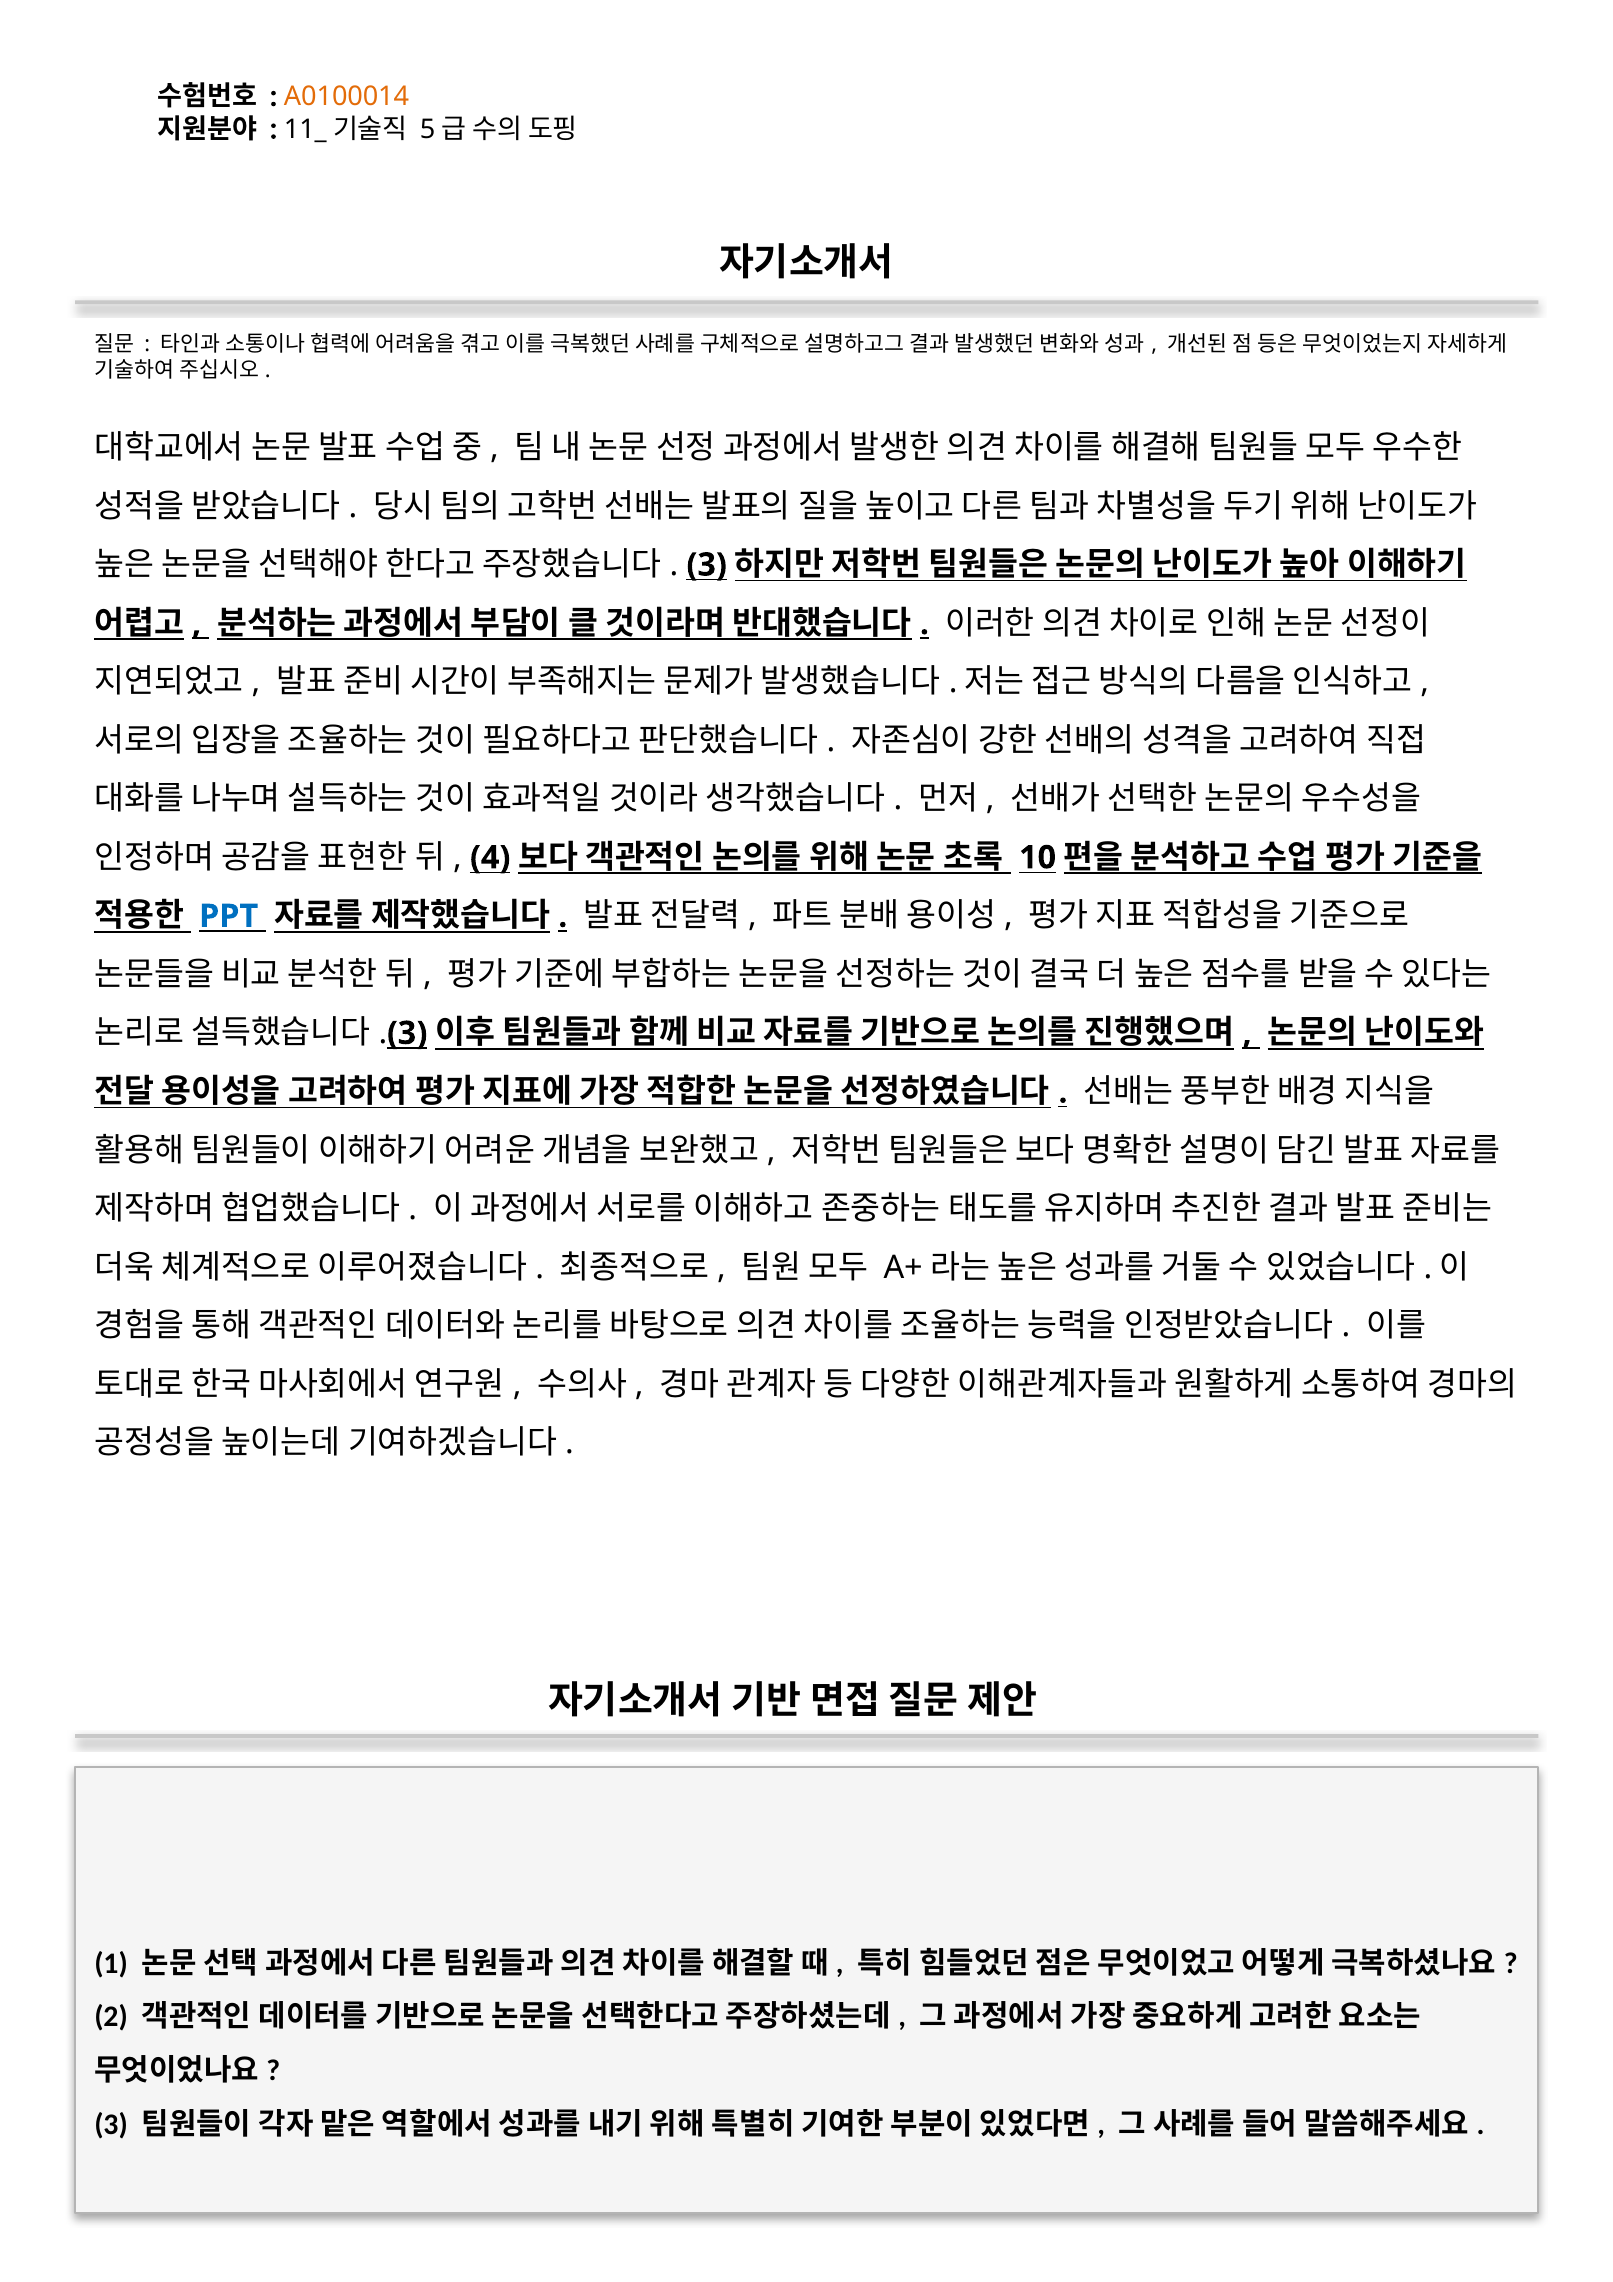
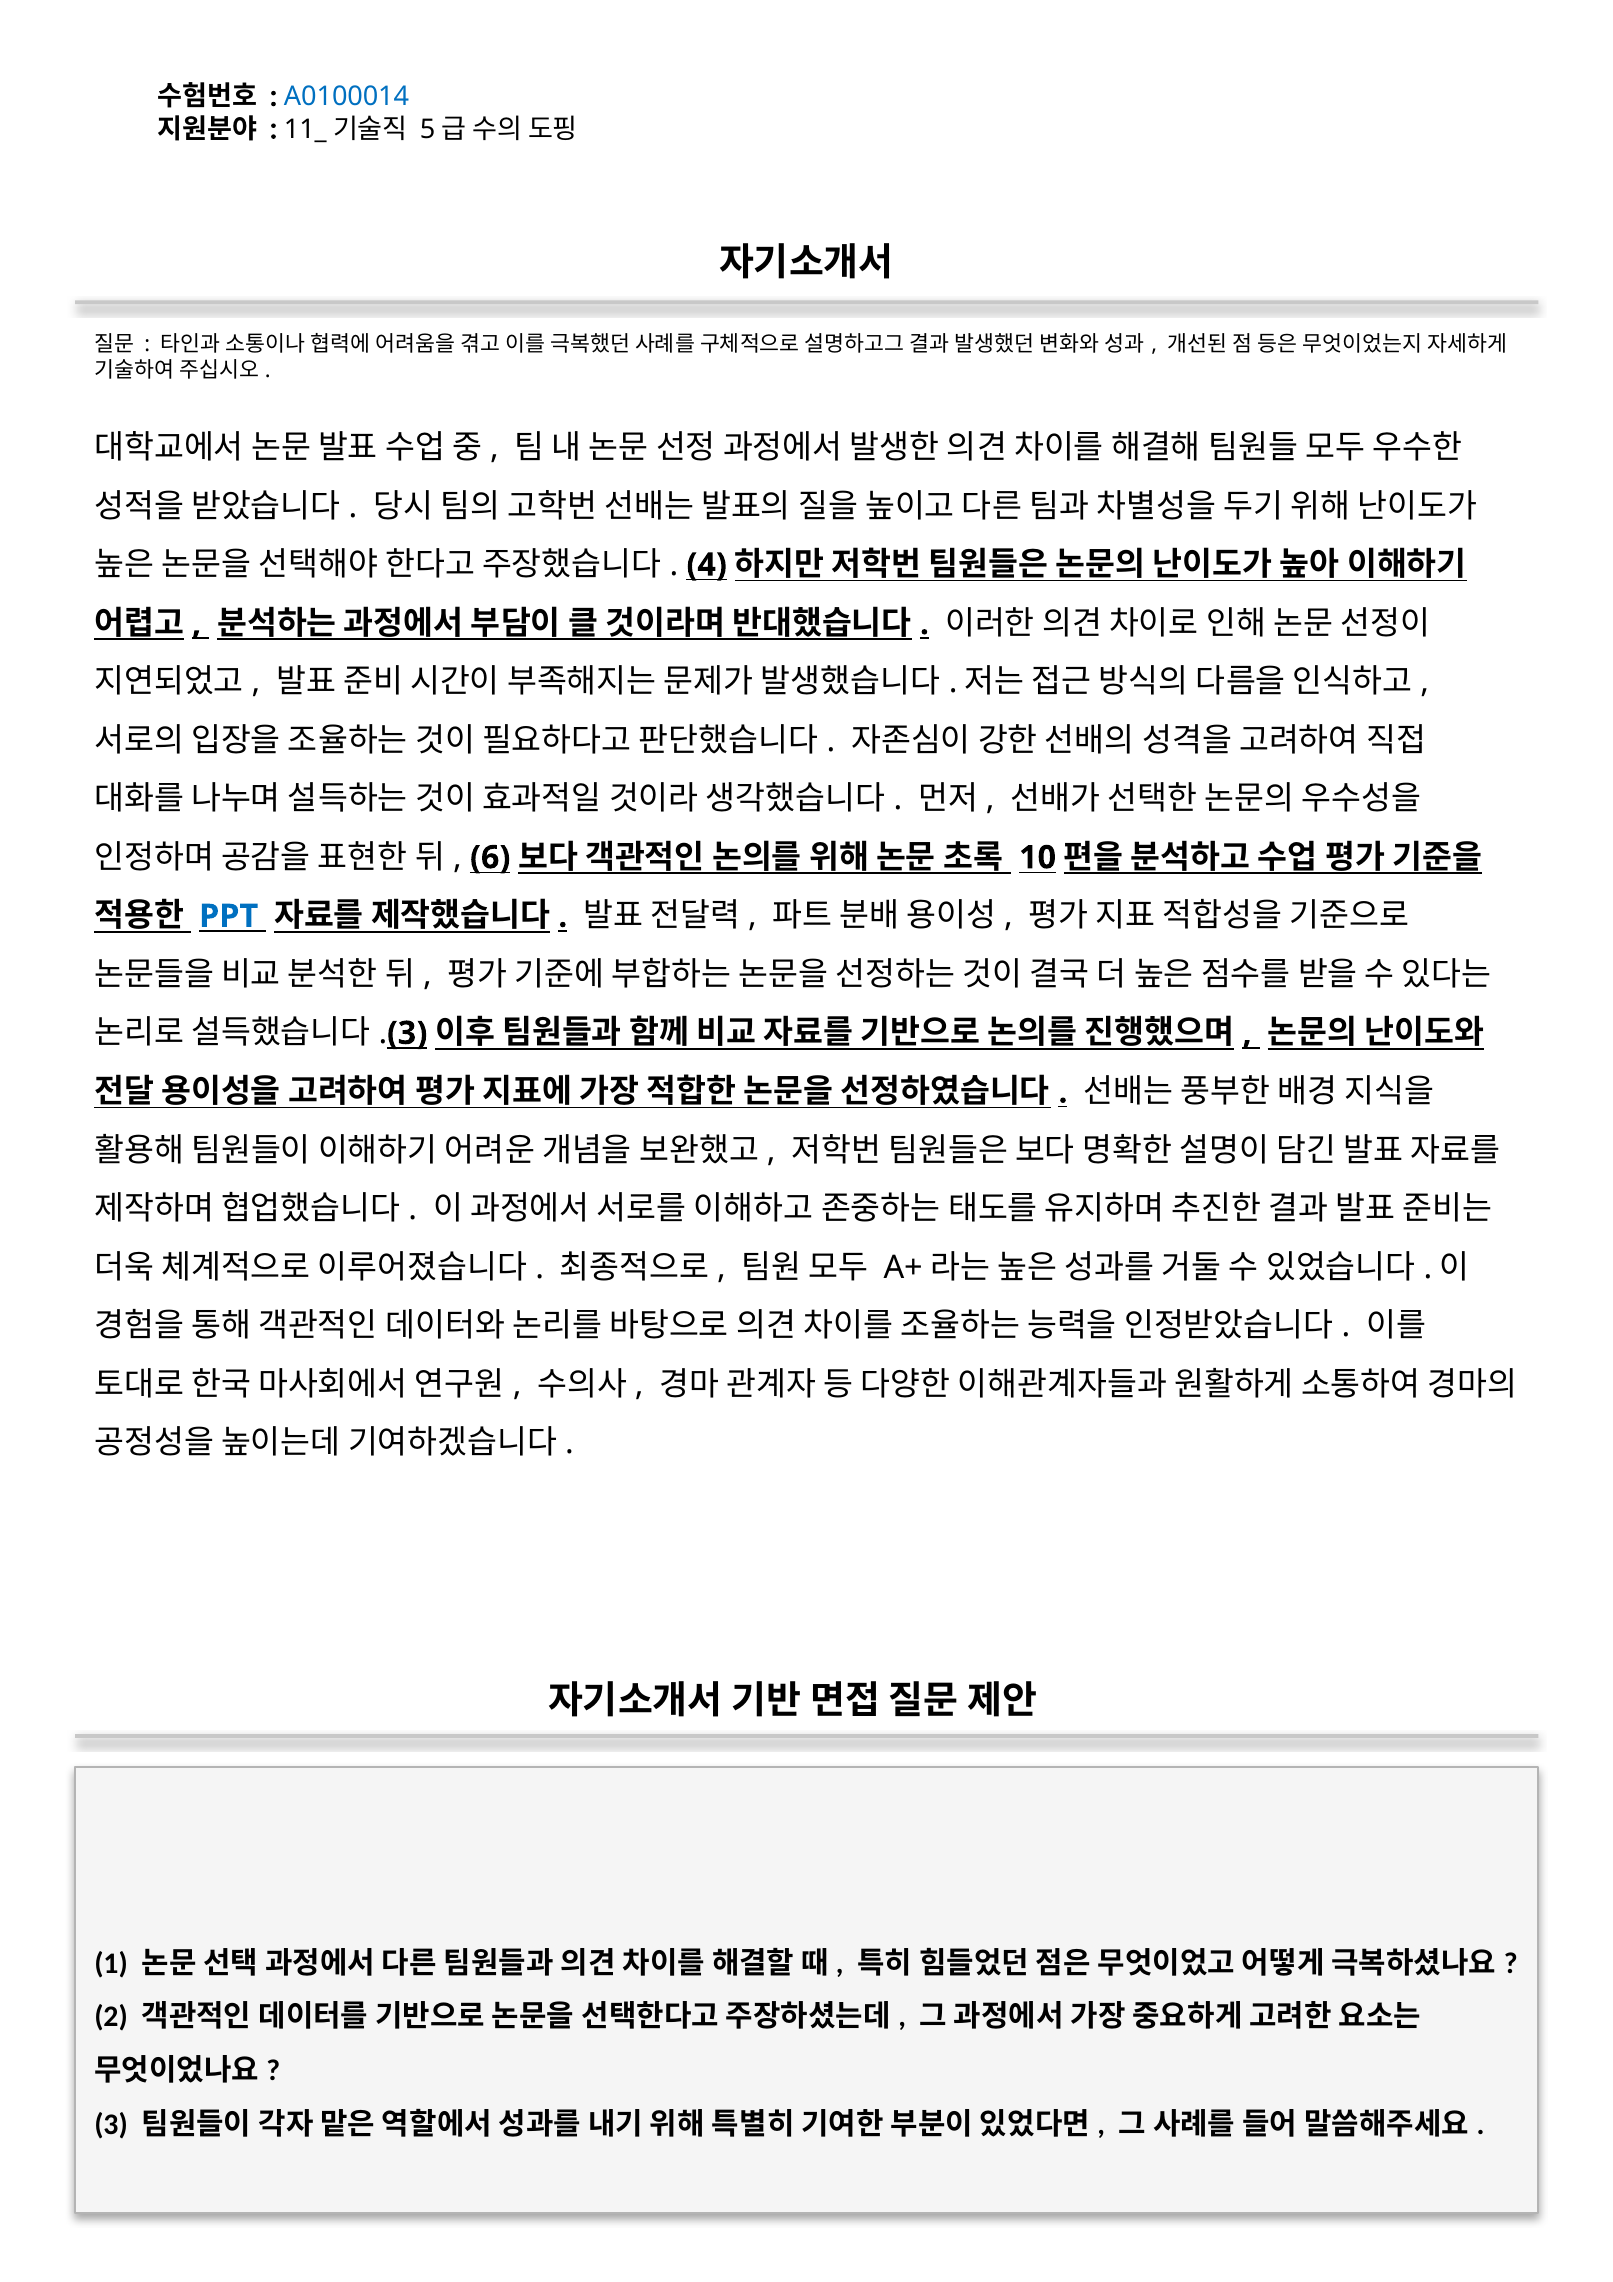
A0100014 colour: orange -> blue
3 at (707, 565): 3 -> 4
4: 4 -> 6
